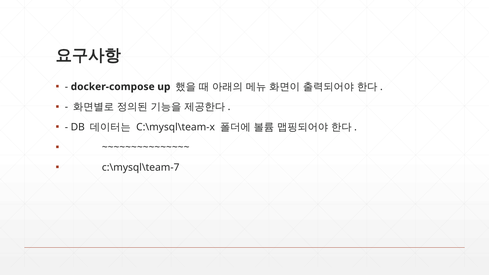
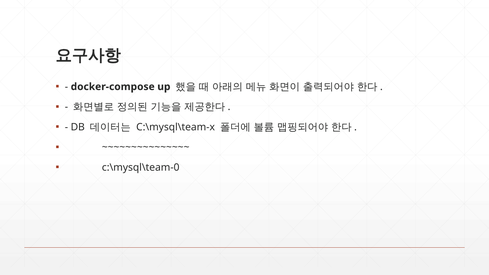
c:\mysql\team-7: c:\mysql\team-7 -> c:\mysql\team-0
